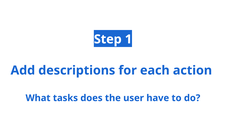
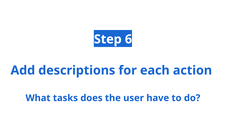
1: 1 -> 6
